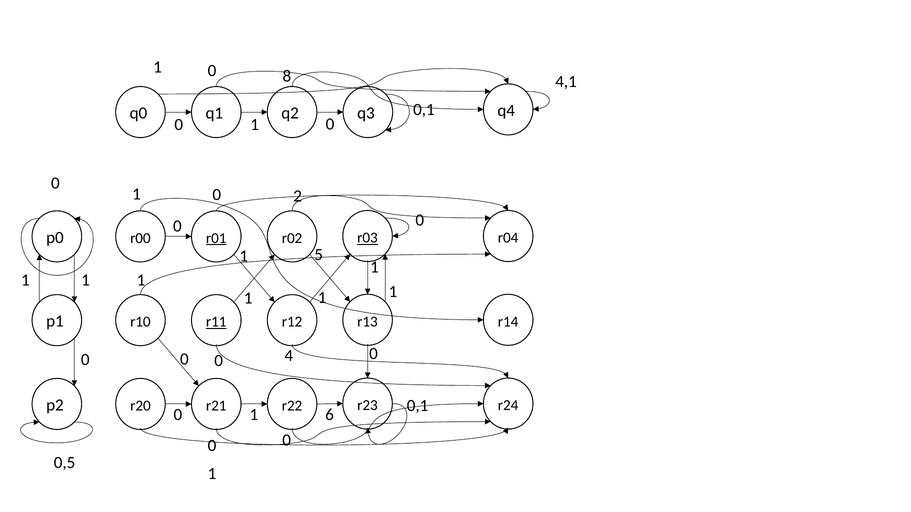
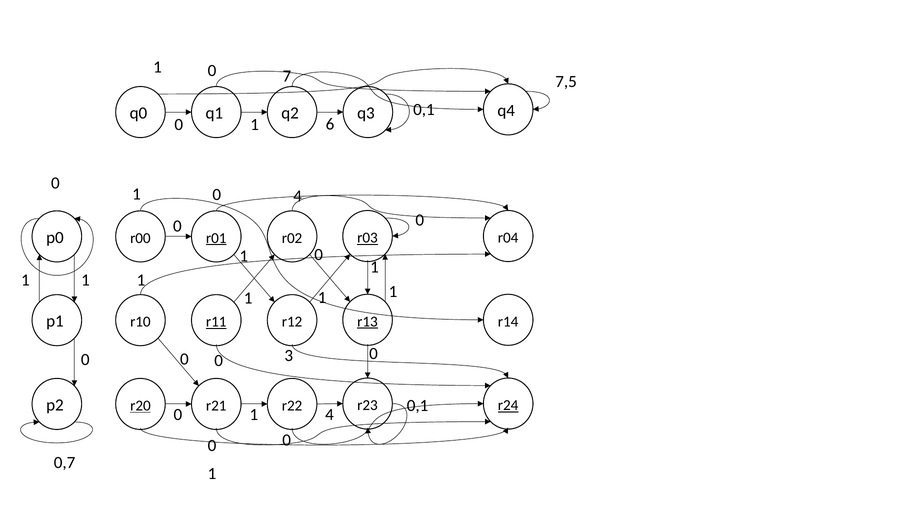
8: 8 -> 7
4,1: 4,1 -> 7,5
0 at (330, 124): 0 -> 6
0 2: 2 -> 4
5 at (319, 255): 5 -> 0
r13 underline: none -> present
4: 4 -> 3
r20 underline: none -> present
r24 underline: none -> present
1 6: 6 -> 4
0,5: 0,5 -> 0,7
